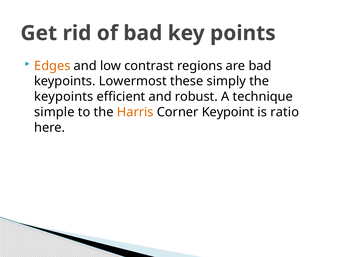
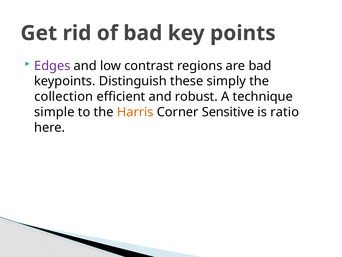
Edges colour: orange -> purple
Lowermost: Lowermost -> Distinguish
keypoints at (64, 96): keypoints -> collection
Keypoint: Keypoint -> Sensitive
